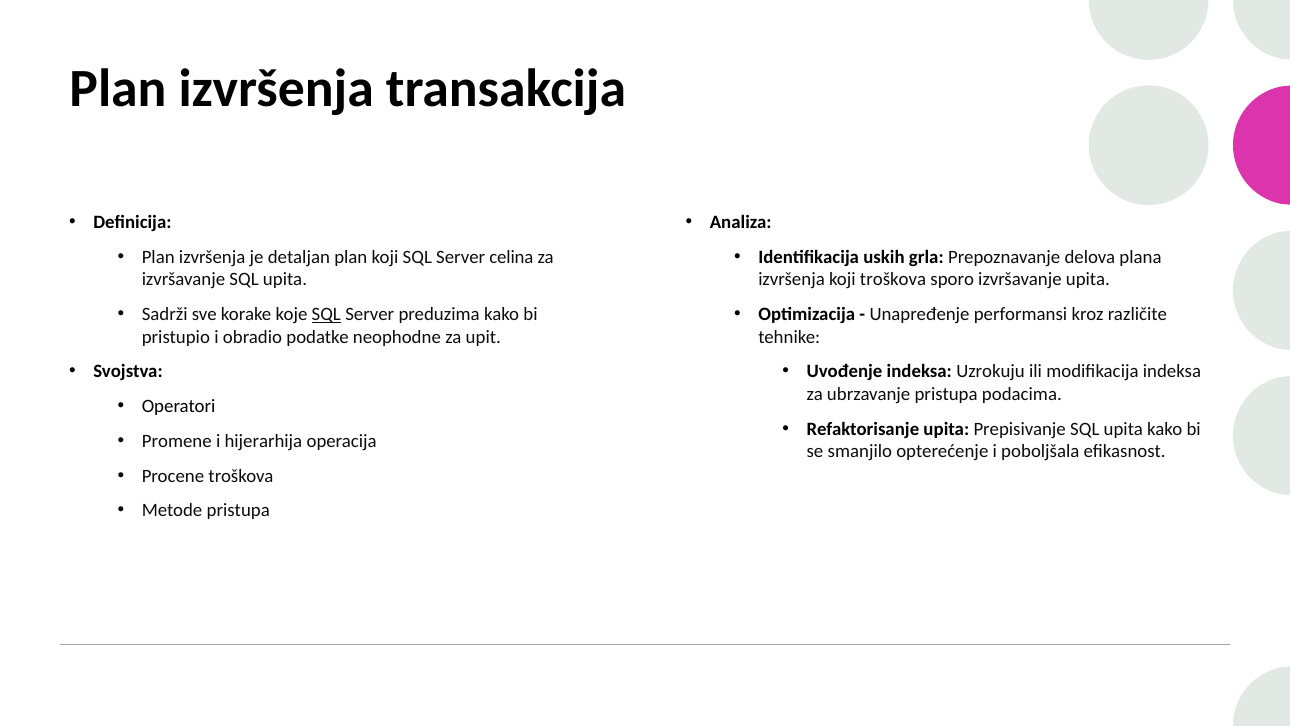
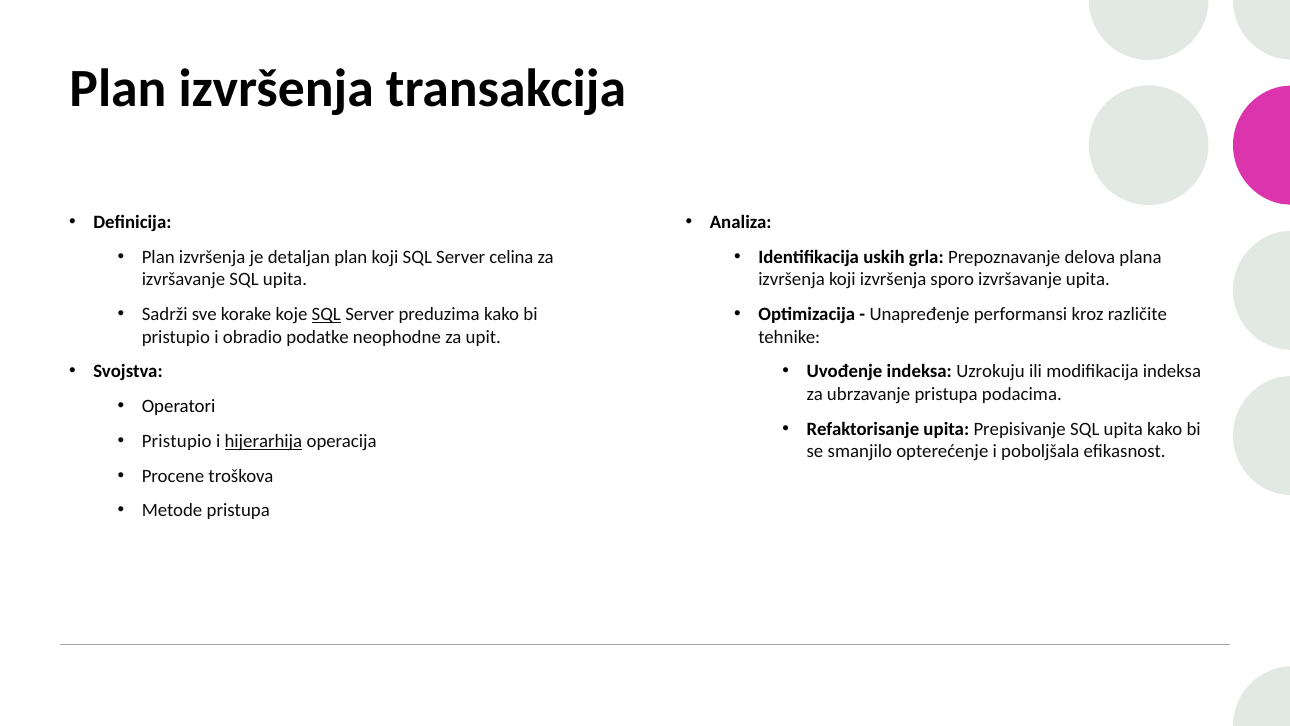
koji troškova: troškova -> izvršenja
Promene at (177, 441): Promene -> Pristupio
hijerarhija underline: none -> present
